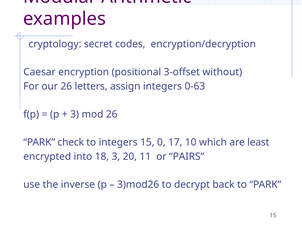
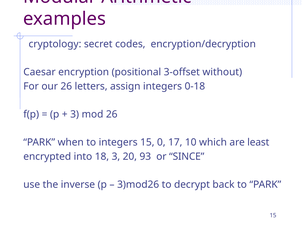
0-63: 0-63 -> 0-18
check: check -> when
11: 11 -> 93
PAIRS: PAIRS -> SINCE
